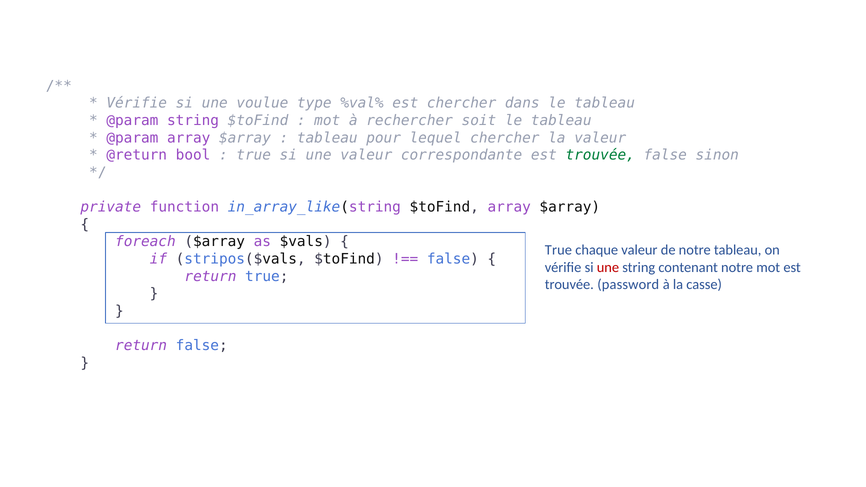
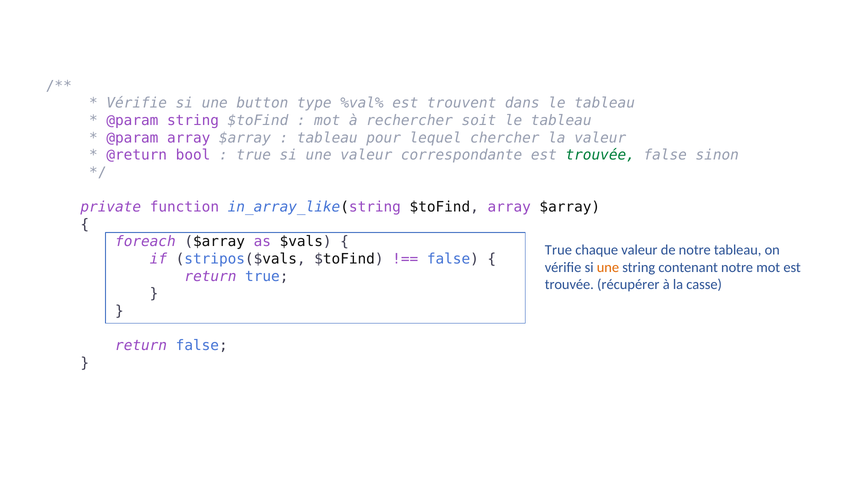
voulue: voulue -> button
est chercher: chercher -> trouvent
une at (608, 267) colour: red -> orange
password: password -> récupérer
